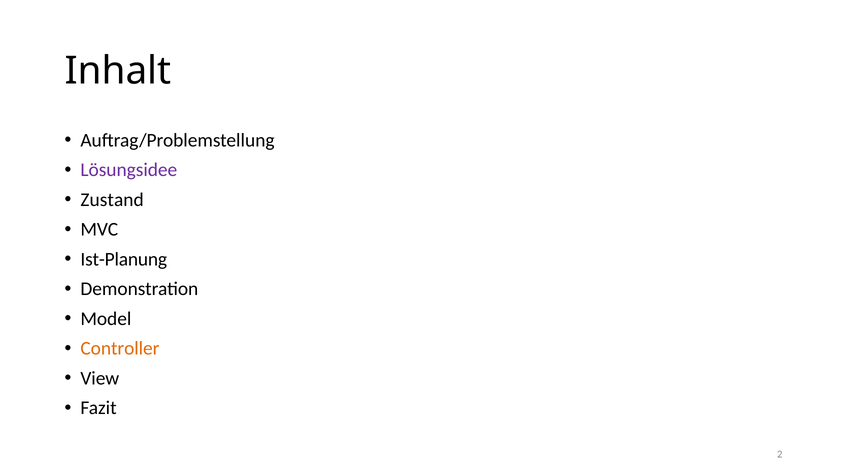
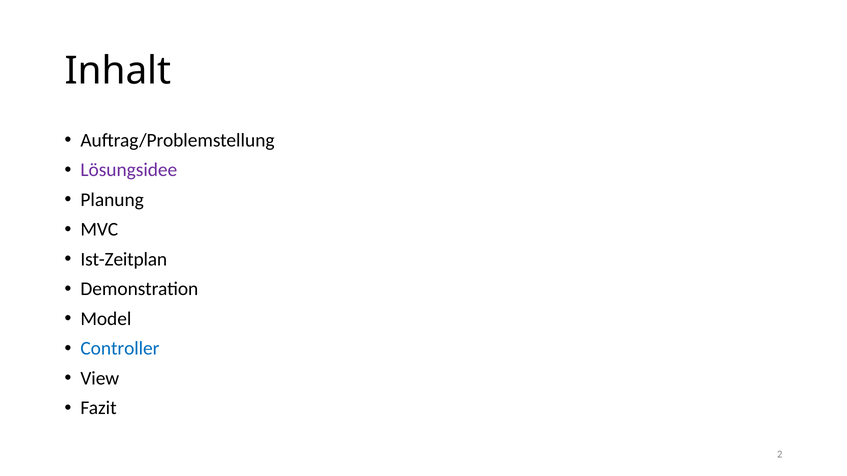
Zustand: Zustand -> Planung
Ist-Planung: Ist-Planung -> Ist-Zeitplan
Controller colour: orange -> blue
